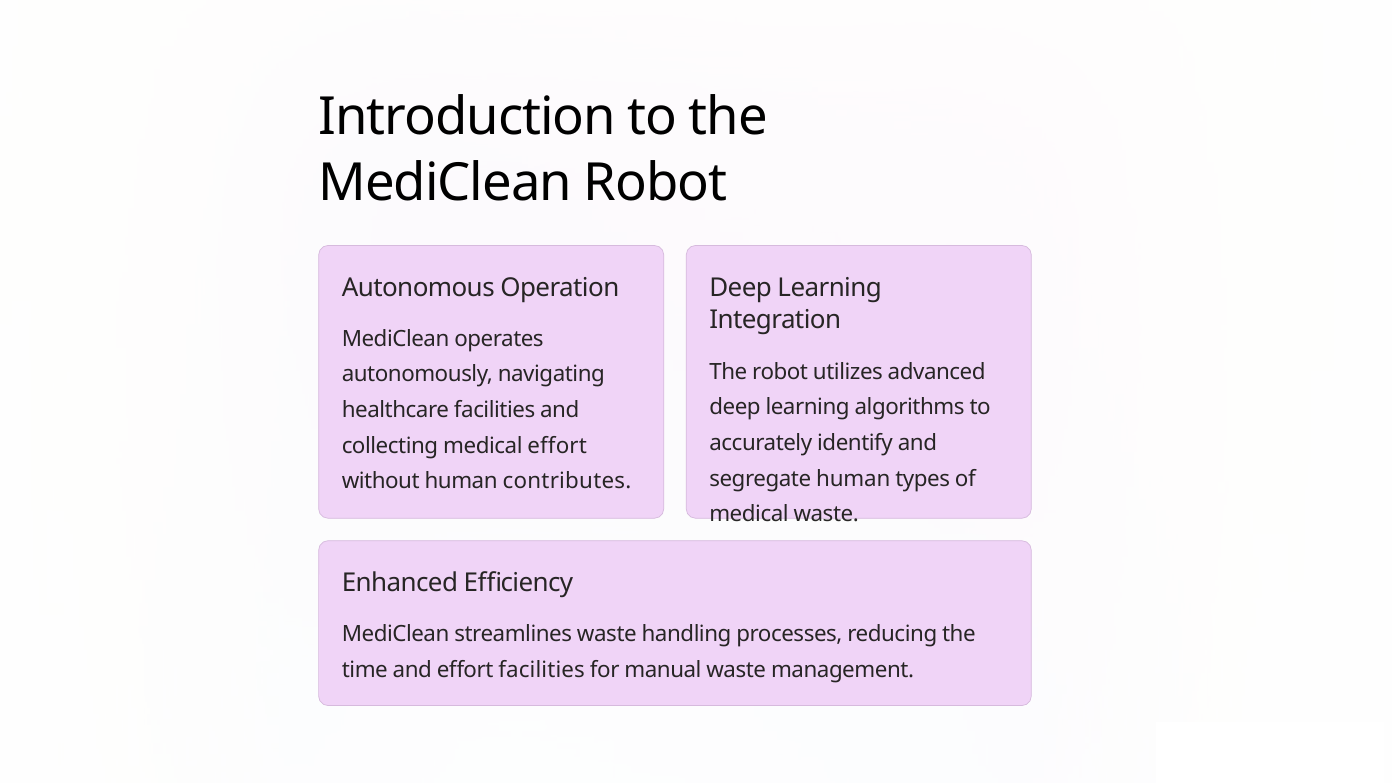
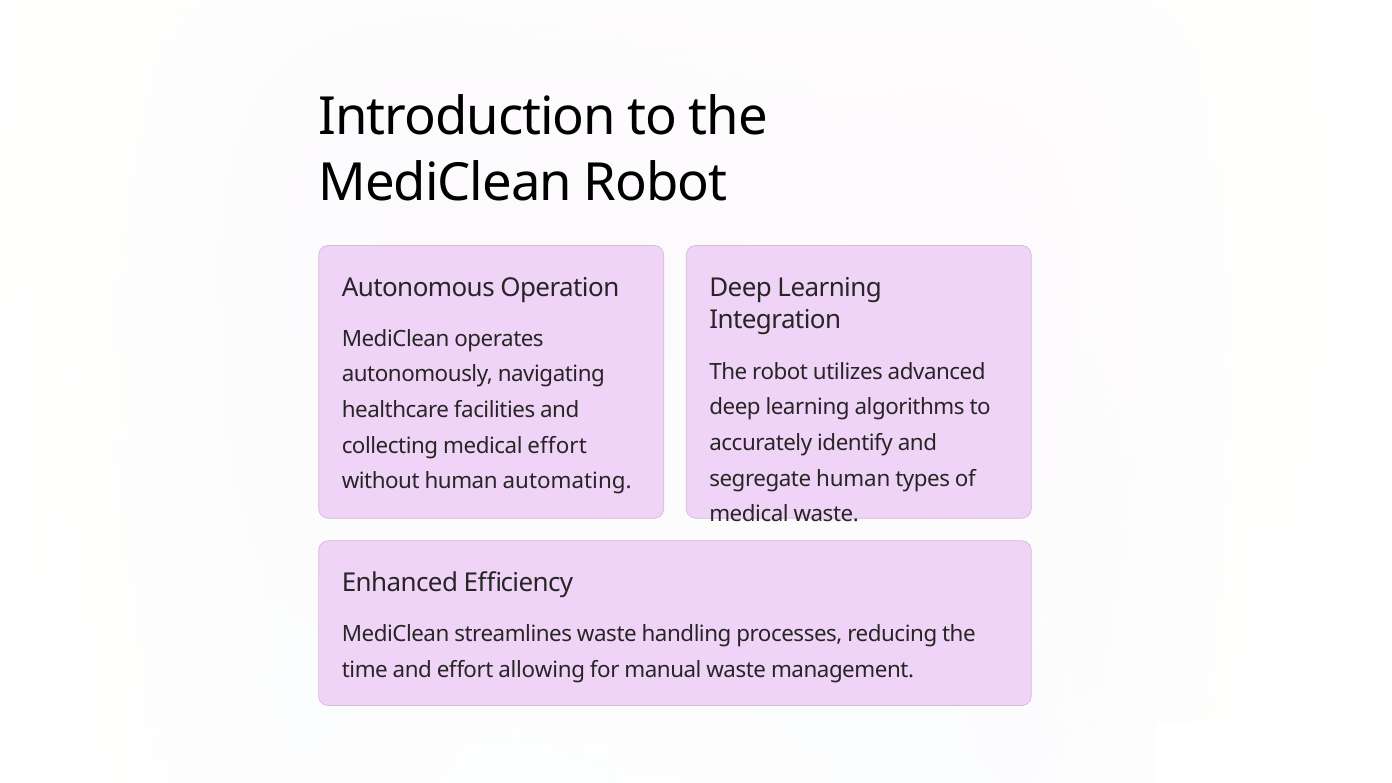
contributes: contributes -> automating
effort facilities: facilities -> allowing
